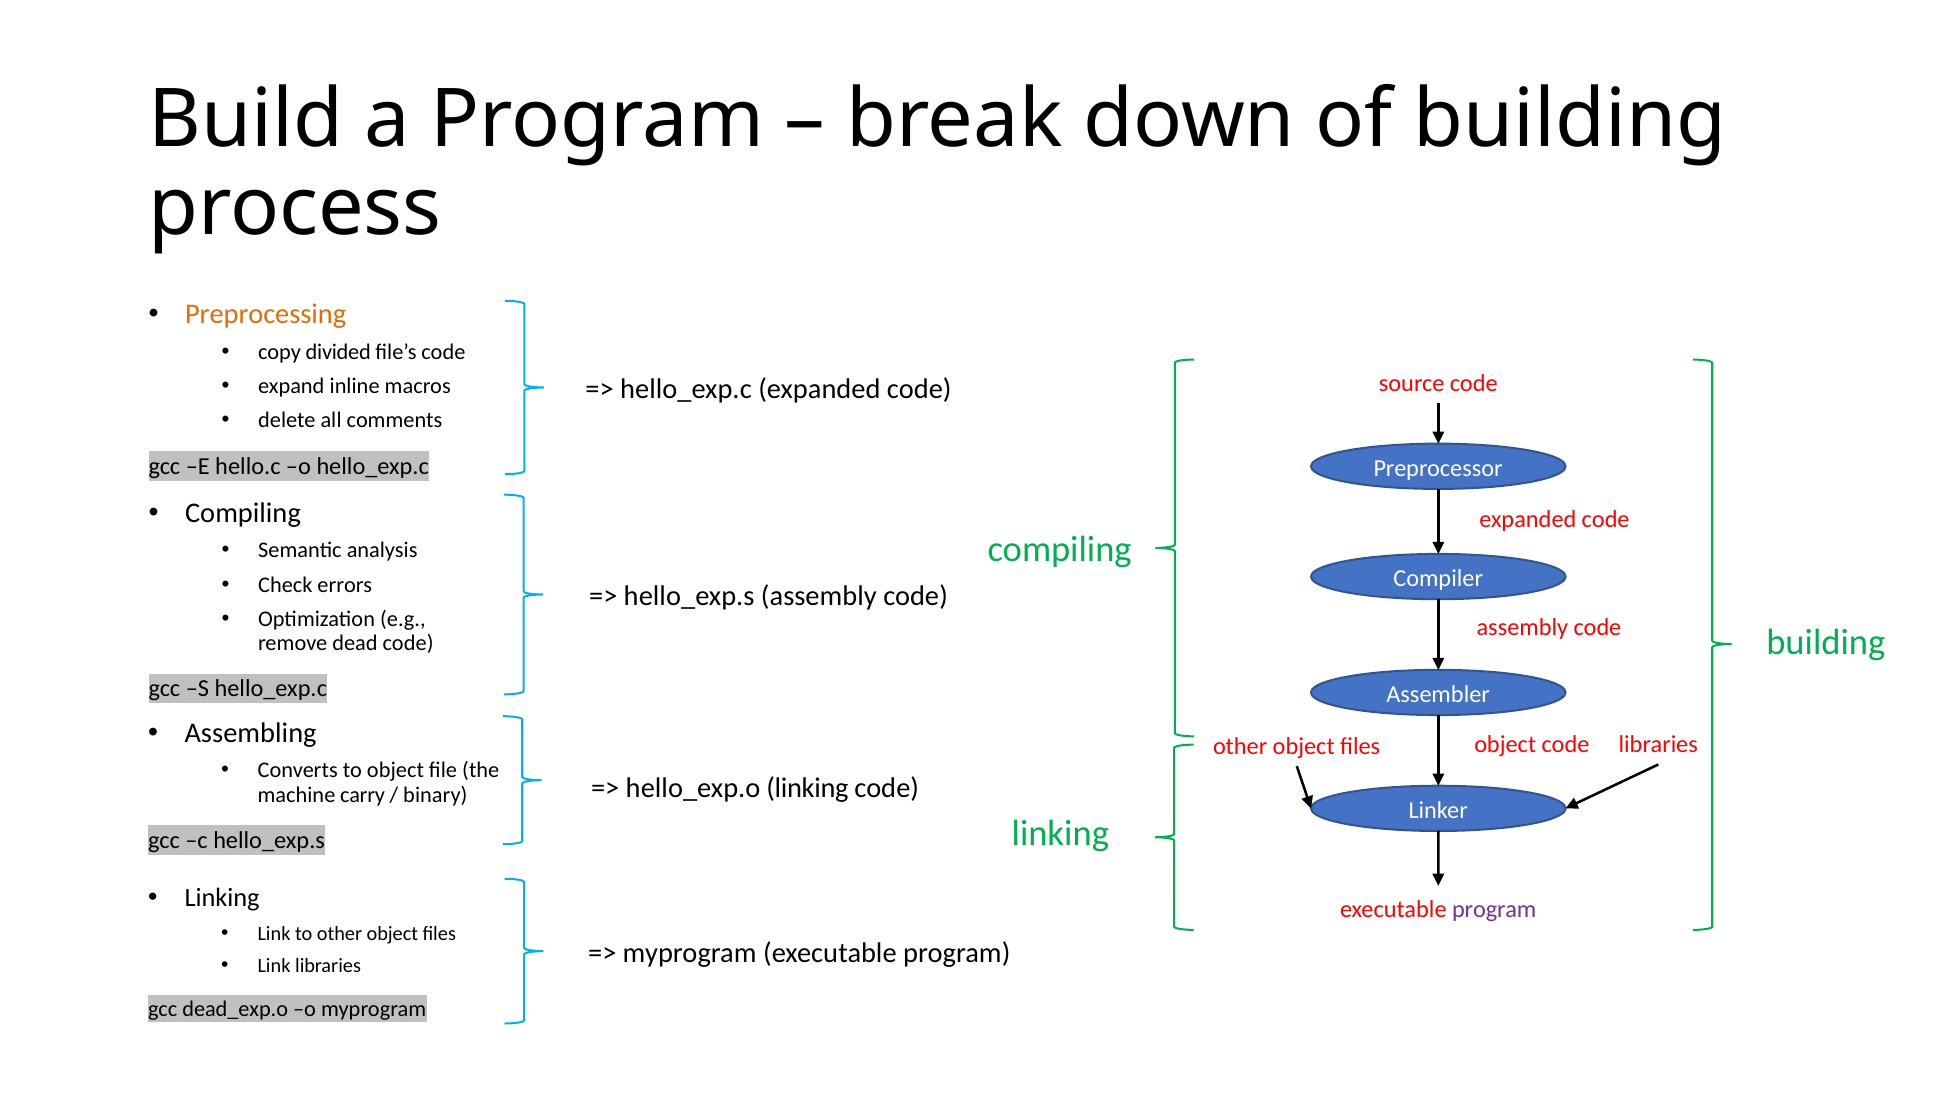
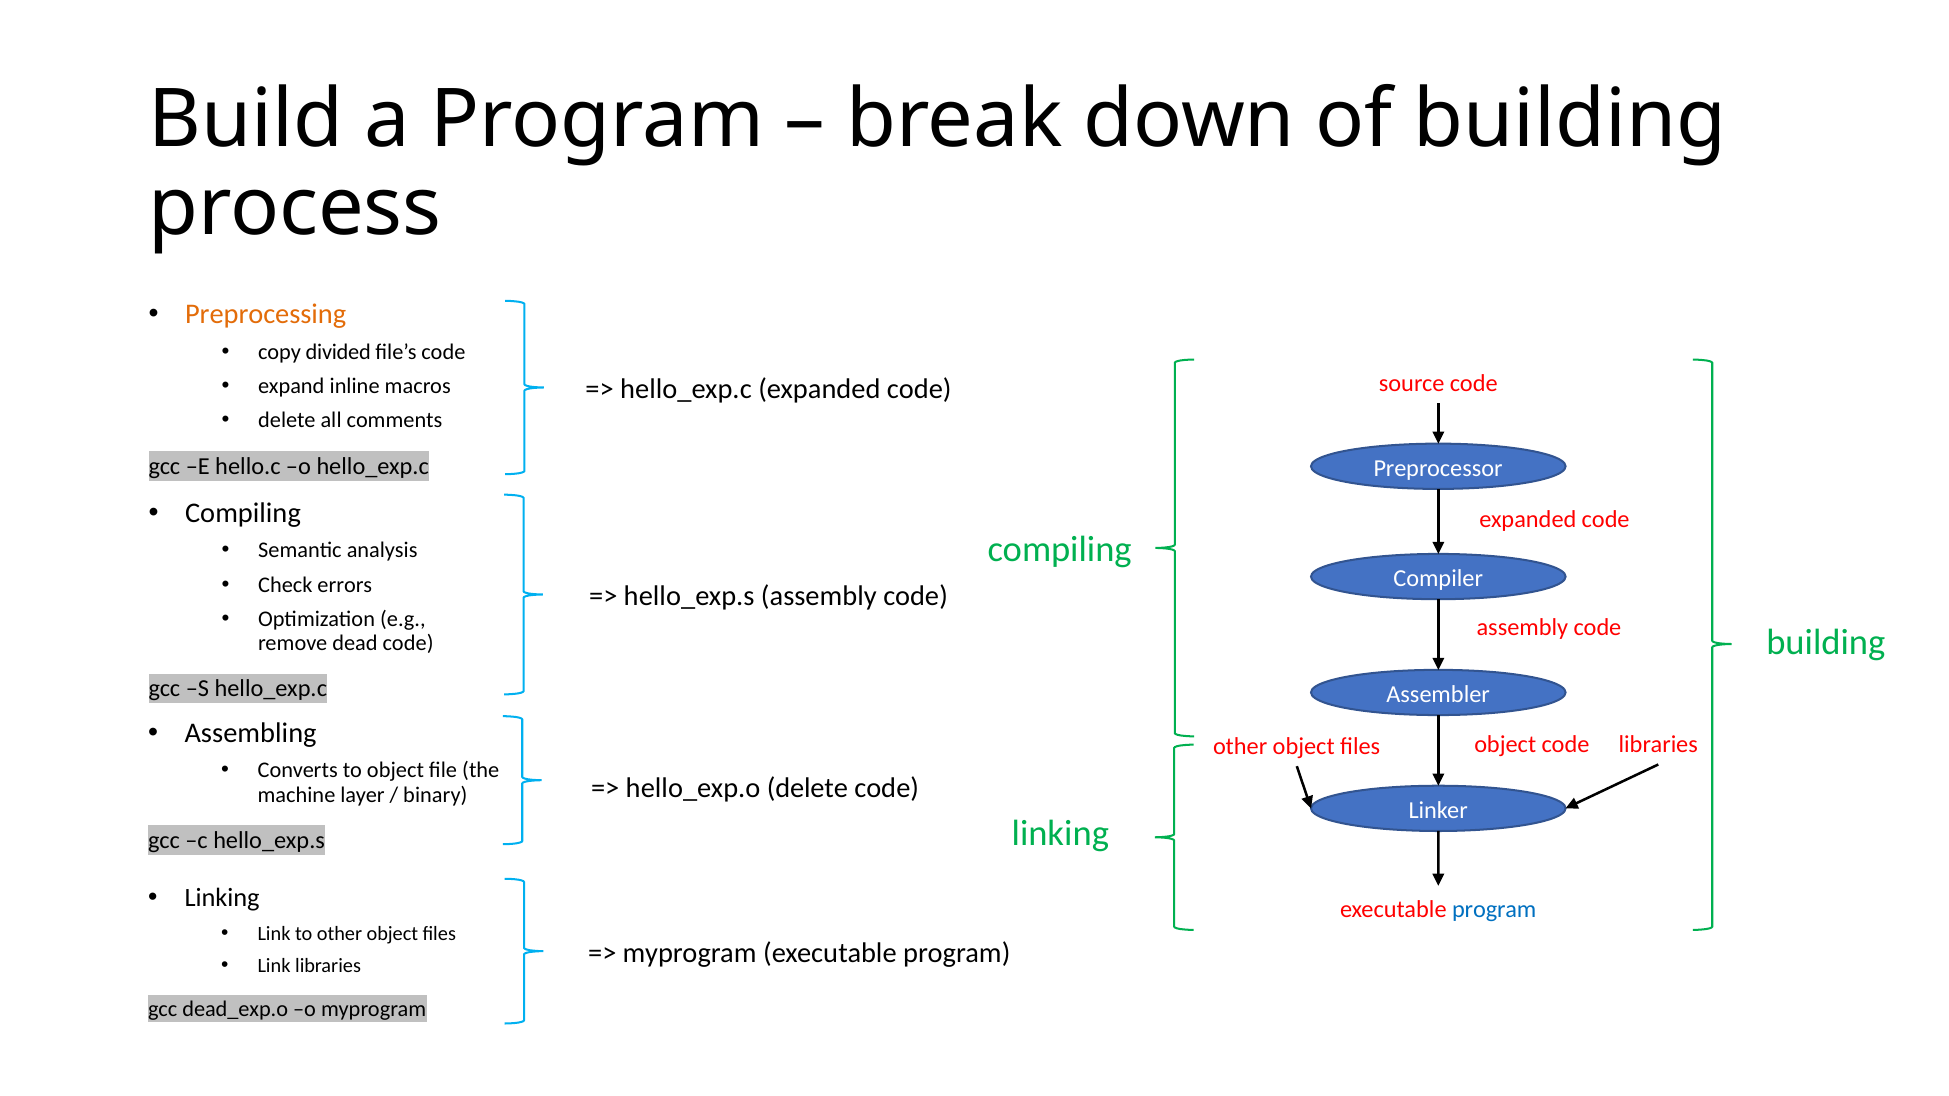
hello_exp.o linking: linking -> delete
carry: carry -> layer
program at (1494, 909) colour: purple -> blue
